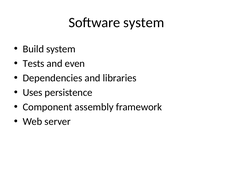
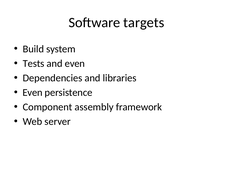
Software system: system -> targets
Uses at (33, 92): Uses -> Even
